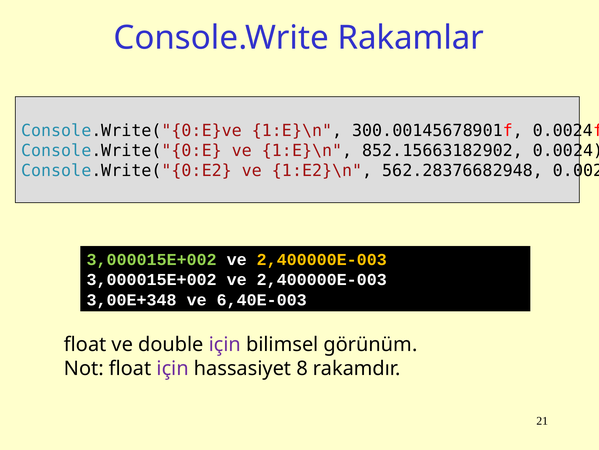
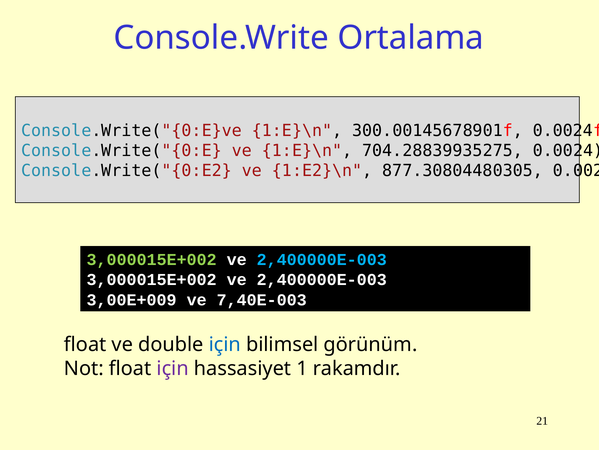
Rakamlar: Rakamlar -> Ortalama
852.15663182902: 852.15663182902 -> 704.28839935275
562.28376682948: 562.28376682948 -> 877.30804480305
2,400000E-003 at (322, 259) colour: yellow -> light blue
3,00E+348: 3,00E+348 -> 3,00E+009
6,40E-003: 6,40E-003 -> 7,40E-003
için at (225, 344) colour: purple -> blue
8: 8 -> 1
